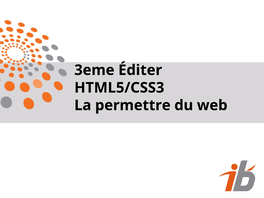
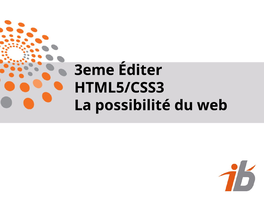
permettre: permettre -> possibilité
